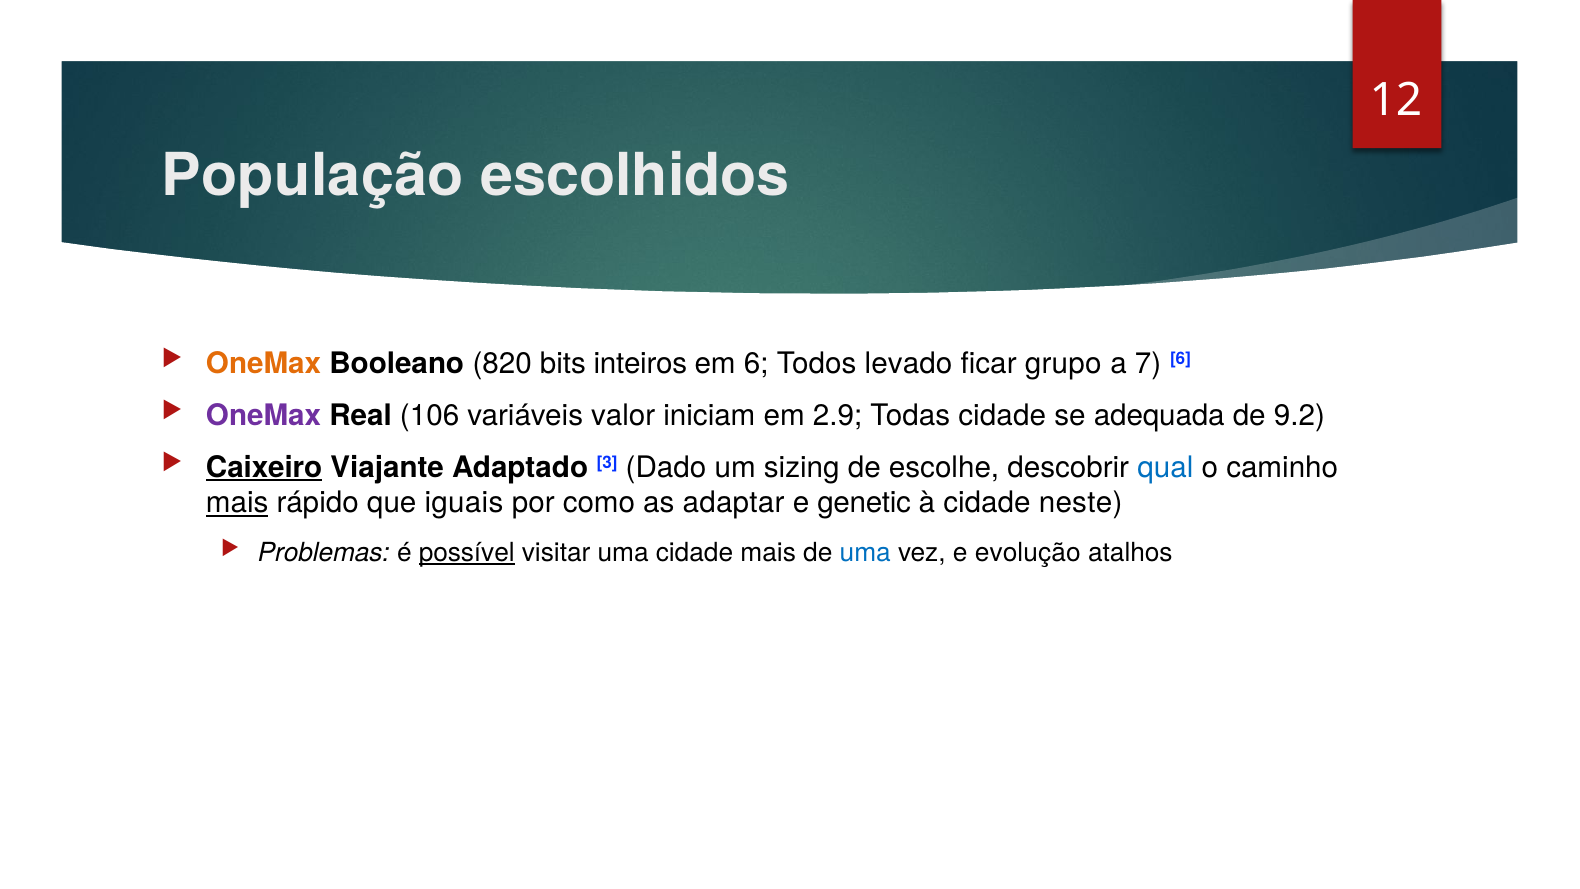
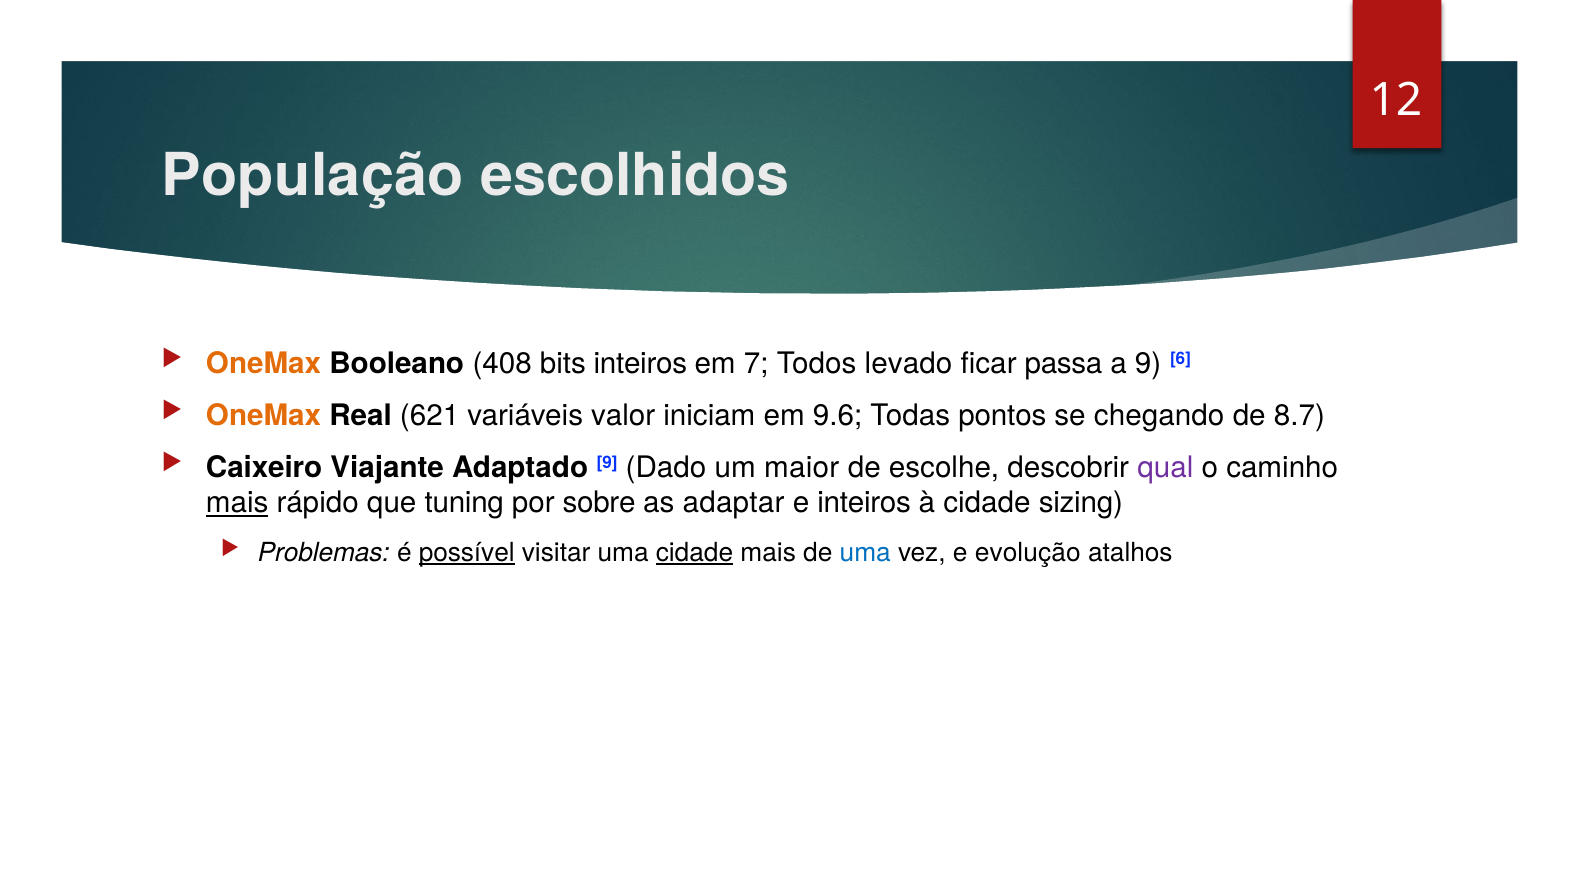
820: 820 -> 408
em 6: 6 -> 7
grupo: grupo -> passa
a 7: 7 -> 9
OneMax at (264, 415) colour: purple -> orange
106: 106 -> 621
2.9: 2.9 -> 9.6
Todas cidade: cidade -> pontos
adequada: adequada -> chegando
9.2: 9.2 -> 8.7
Caixeiro underline: present -> none
Adaptado 3: 3 -> 9
sizing: sizing -> maior
qual colour: blue -> purple
iguais: iguais -> tuning
como: como -> sobre
e genetic: genetic -> inteiros
neste: neste -> sizing
cidade at (694, 553) underline: none -> present
